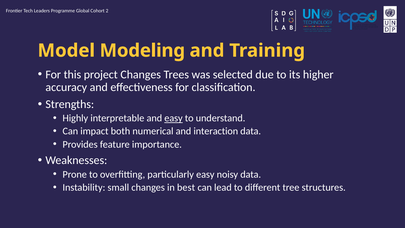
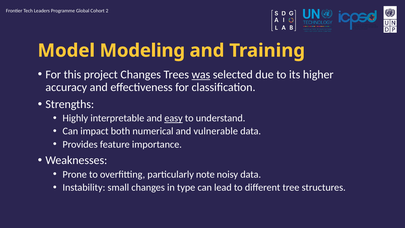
was underline: none -> present
interaction: interaction -> vulnerable
particularly easy: easy -> note
best: best -> type
